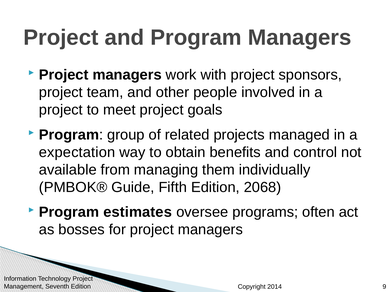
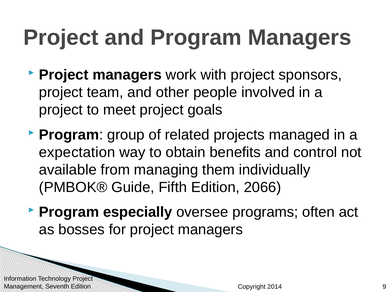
2068: 2068 -> 2066
estimates: estimates -> especially
